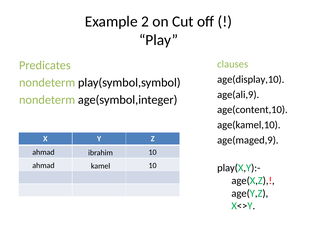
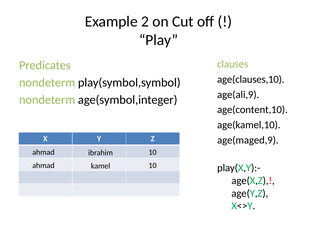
age(display,10: age(display,10 -> age(clauses,10
